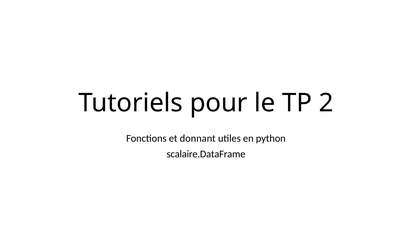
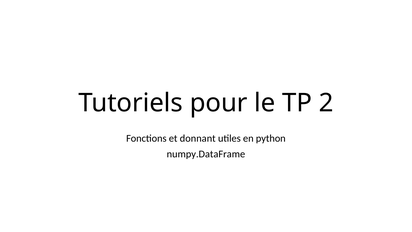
scalaire.DataFrame: scalaire.DataFrame -> numpy.DataFrame
